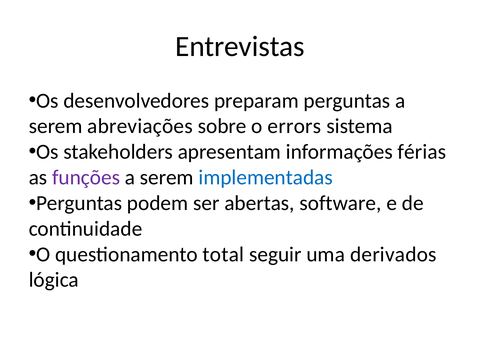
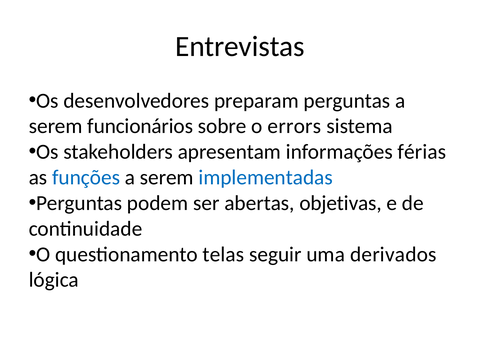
abreviações: abreviações -> funcionários
funções colour: purple -> blue
software: software -> objetivas
total: total -> telas
